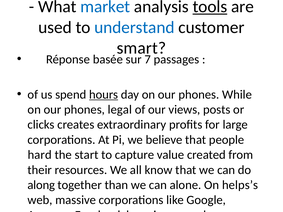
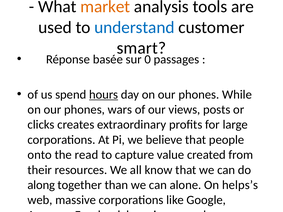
market at (105, 7) colour: blue -> orange
tools underline: present -> none
7: 7 -> 0
legal: legal -> wars
hard at (40, 155): hard -> onto
the start: start -> read
